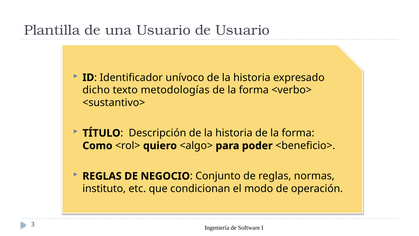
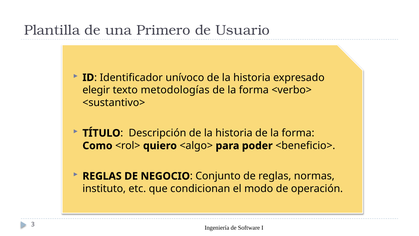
una Usuario: Usuario -> Primero
dicho: dicho -> elegir
